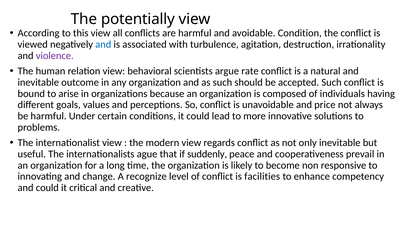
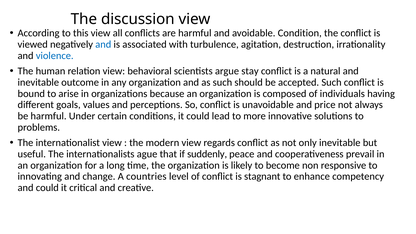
potentially: potentially -> discussion
violence colour: purple -> blue
rate: rate -> stay
recognize: recognize -> countries
facilities: facilities -> stagnant
